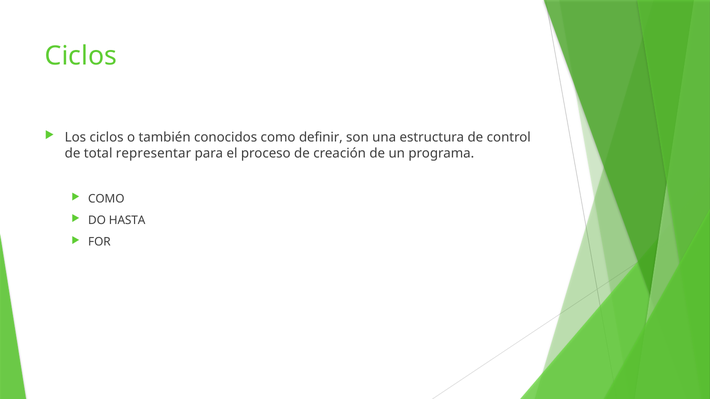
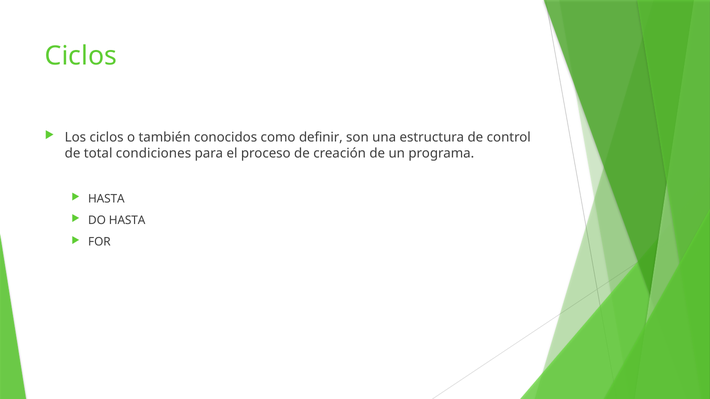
representar: representar -> condiciones
COMO at (106, 199): COMO -> HASTA
